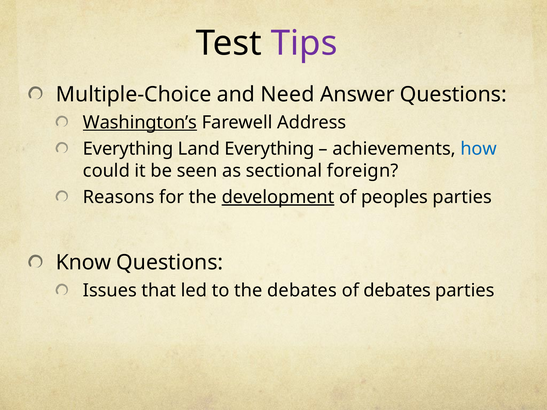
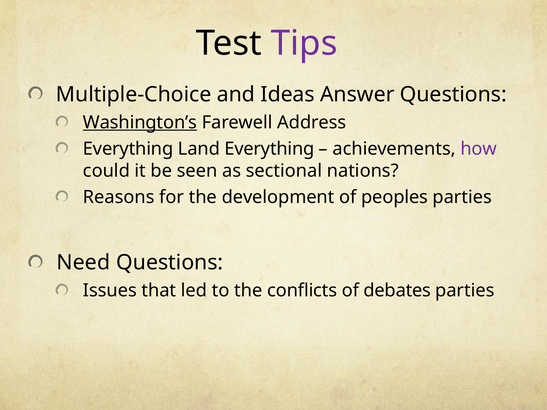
Need: Need -> Ideas
how colour: blue -> purple
foreign: foreign -> nations
development underline: present -> none
Know: Know -> Need
the debates: debates -> conflicts
